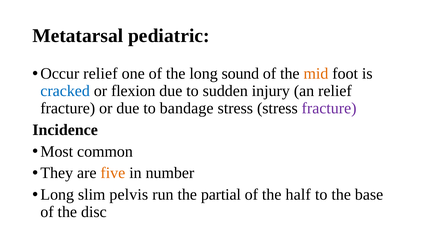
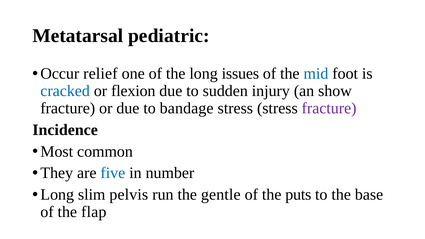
sound: sound -> issues
mid colour: orange -> blue
an relief: relief -> show
five colour: orange -> blue
partial: partial -> gentle
half: half -> puts
disc: disc -> flap
